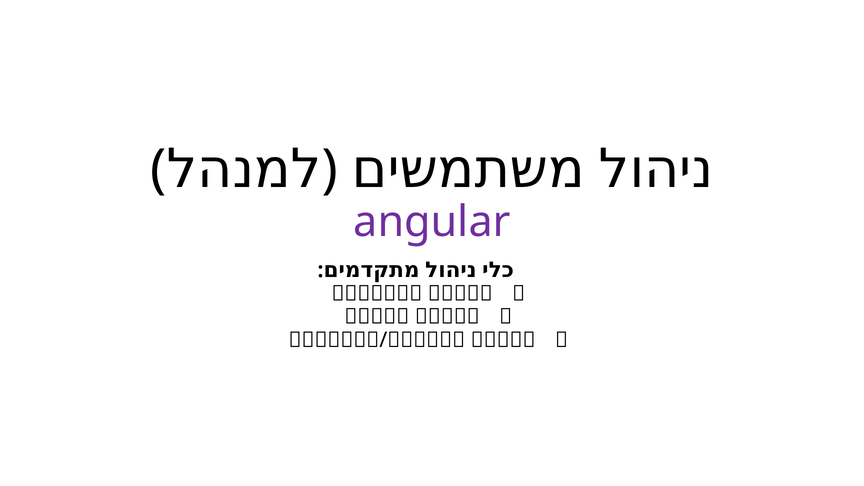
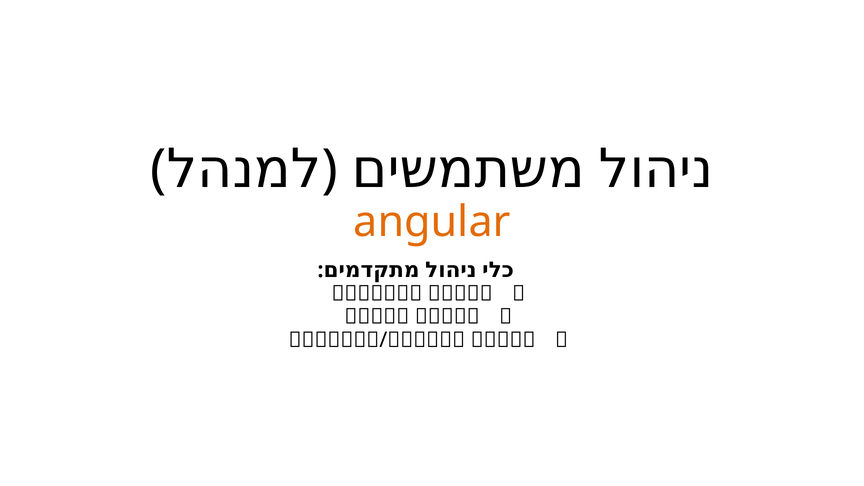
angular colour: purple -> orange
